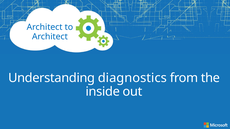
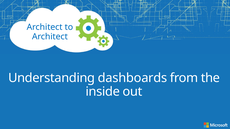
diagnostics: diagnostics -> dashboards
